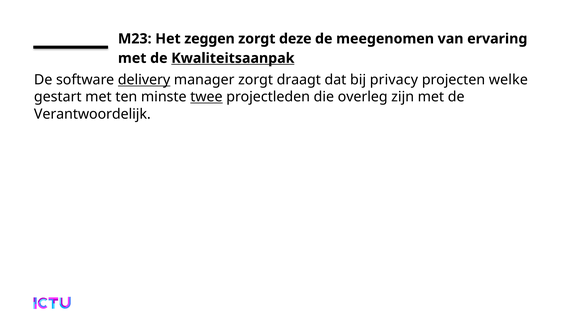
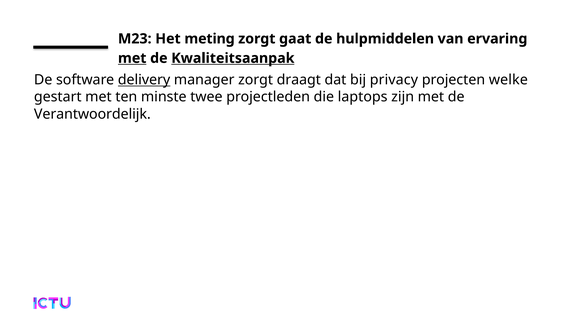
zeggen: zeggen -> meting
deze: deze -> gaat
meegenomen: meegenomen -> hulpmiddelen
met at (132, 58) underline: none -> present
twee underline: present -> none
overleg: overleg -> laptops
